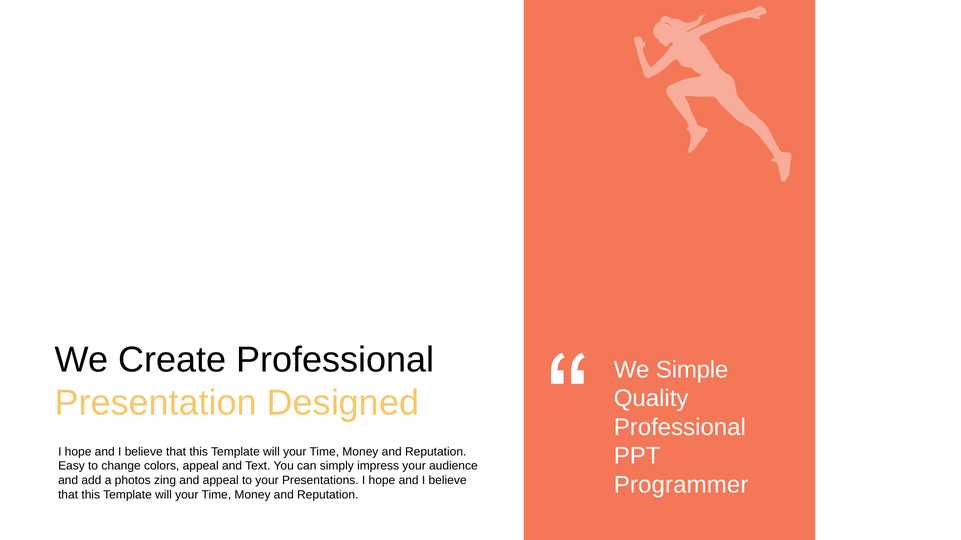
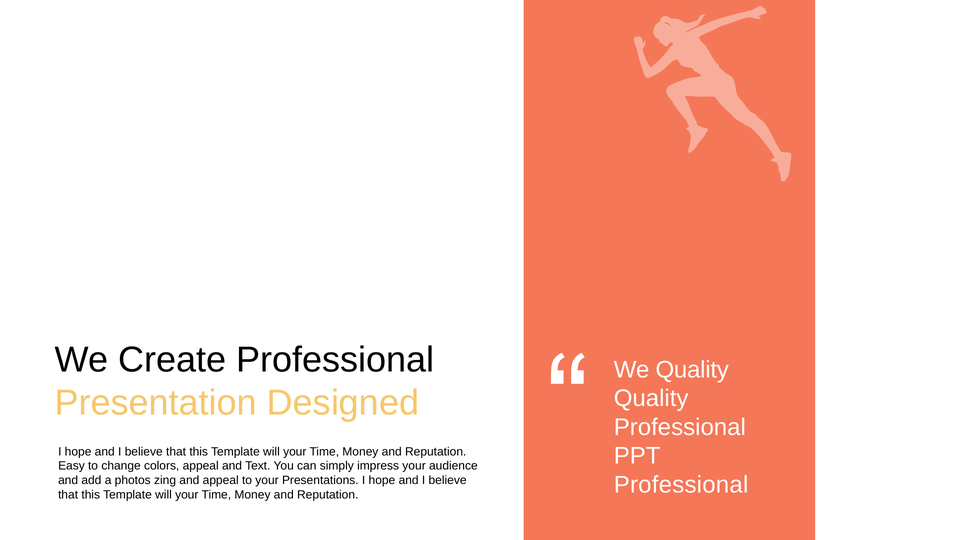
We Simple: Simple -> Quality
Programmer at (681, 485): Programmer -> Professional
